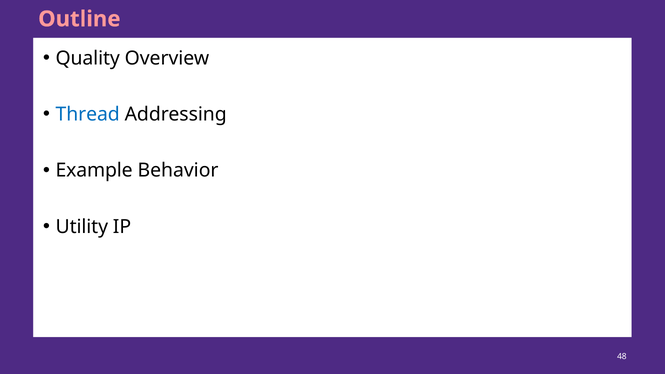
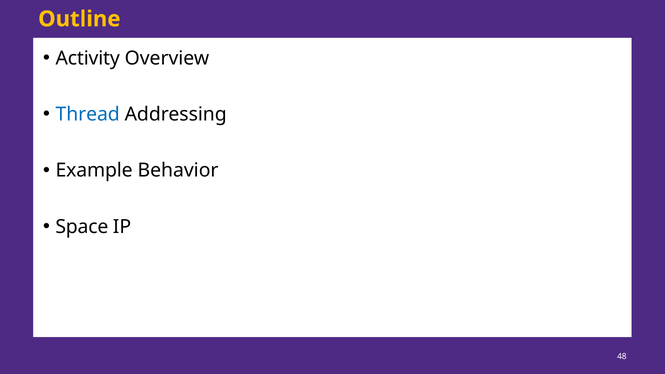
Outline colour: pink -> yellow
Quality: Quality -> Activity
Utility: Utility -> Space
